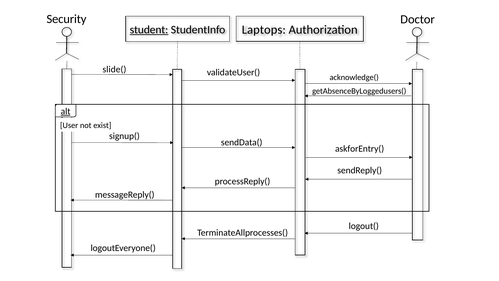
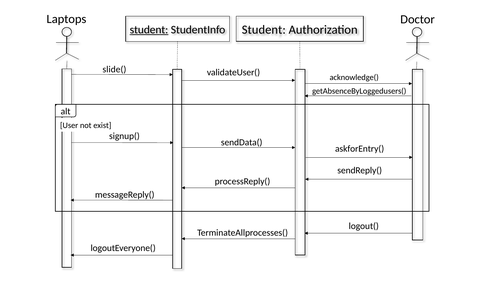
Security: Security -> Laptops
Laptops at (264, 30): Laptops -> Student
alt underline: present -> none
